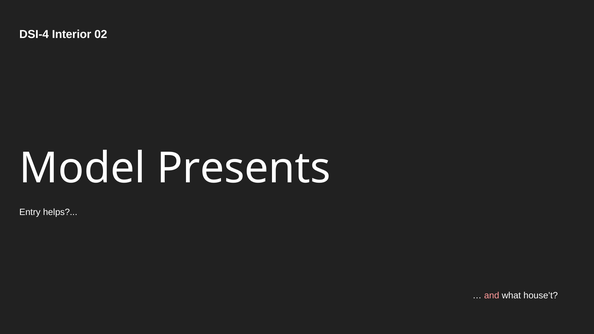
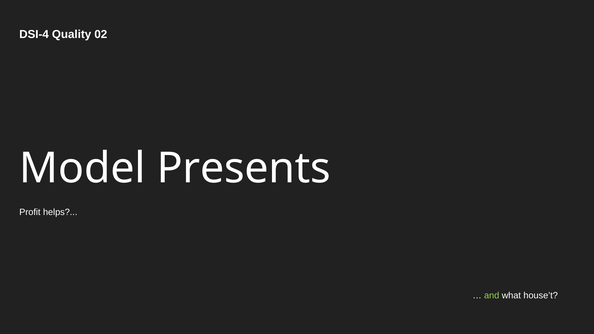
Interior: Interior -> Quality
Entry: Entry -> Profit
and colour: pink -> light green
